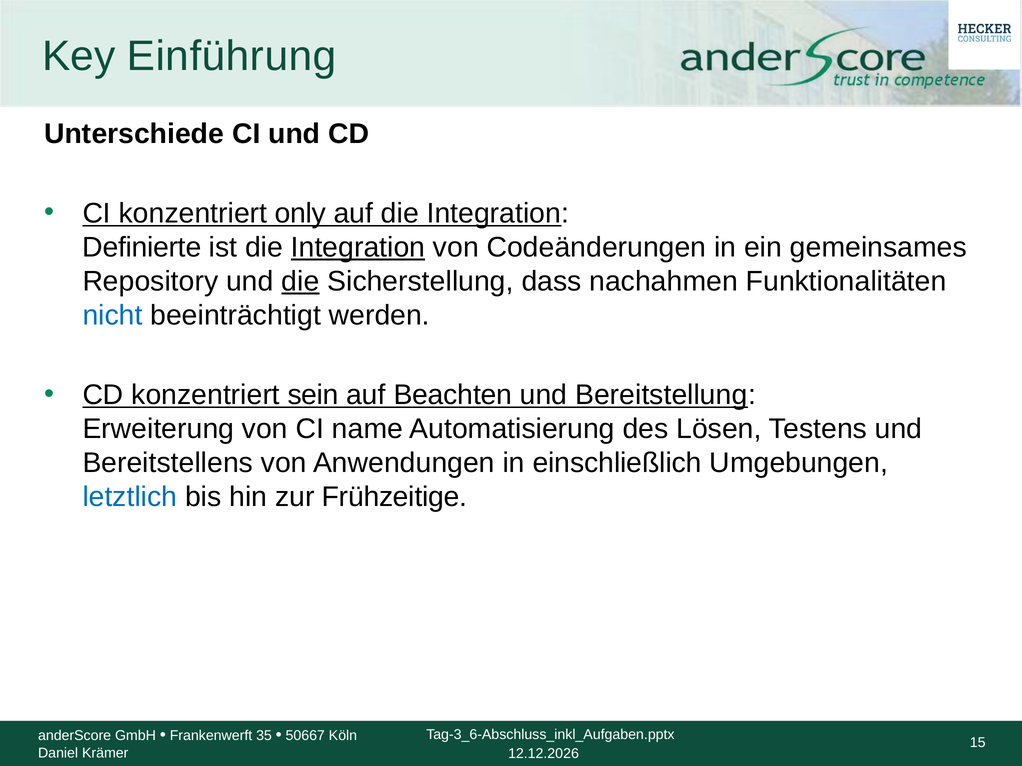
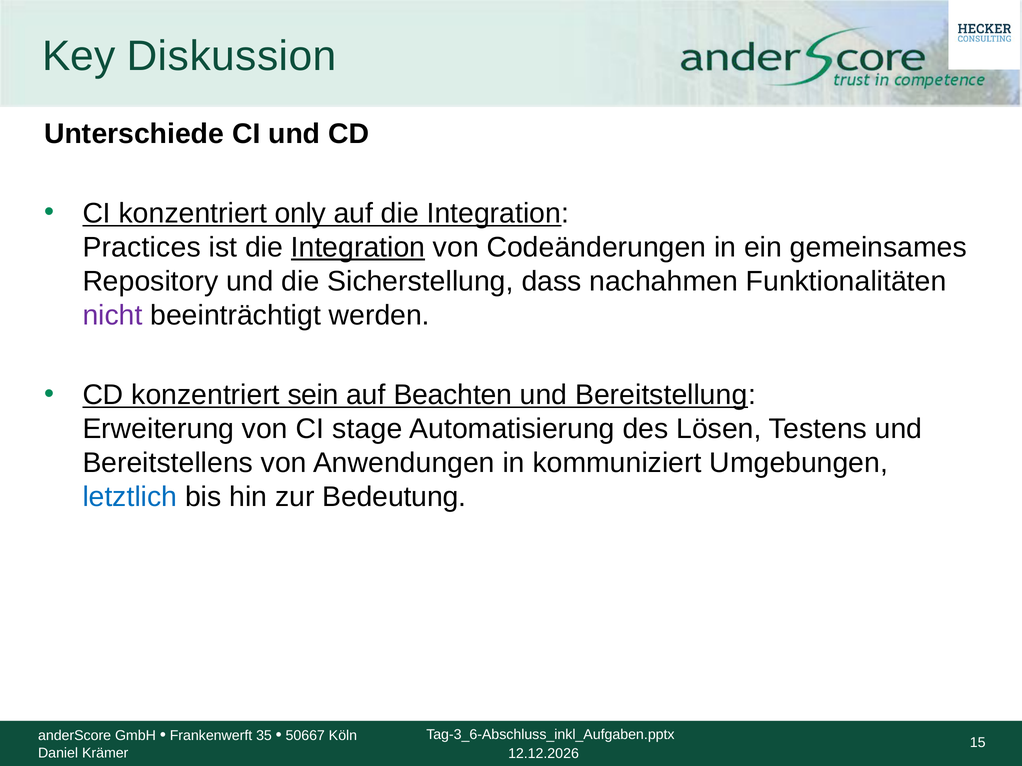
Einführung: Einführung -> Diskussion
Definierte: Definierte -> Practices
die at (300, 281) underline: present -> none
nicht colour: blue -> purple
name: name -> stage
einschließlich: einschließlich -> kommuniziert
Frühzeitige: Frühzeitige -> Bedeutung
